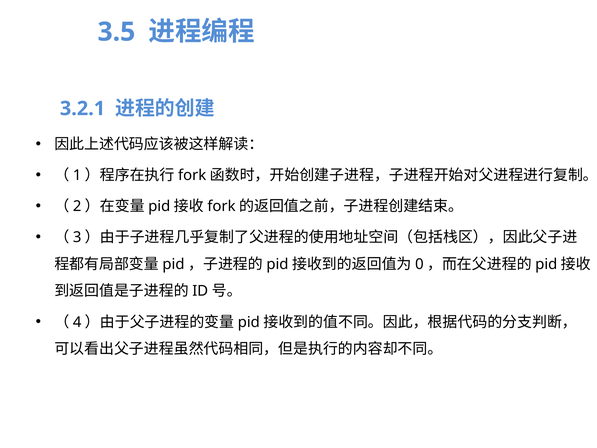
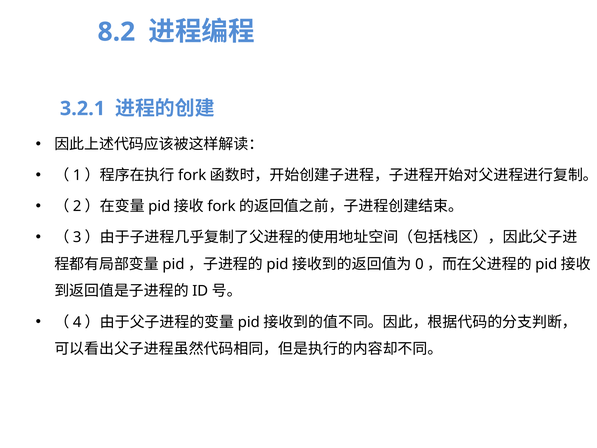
3.5: 3.5 -> 8.2
